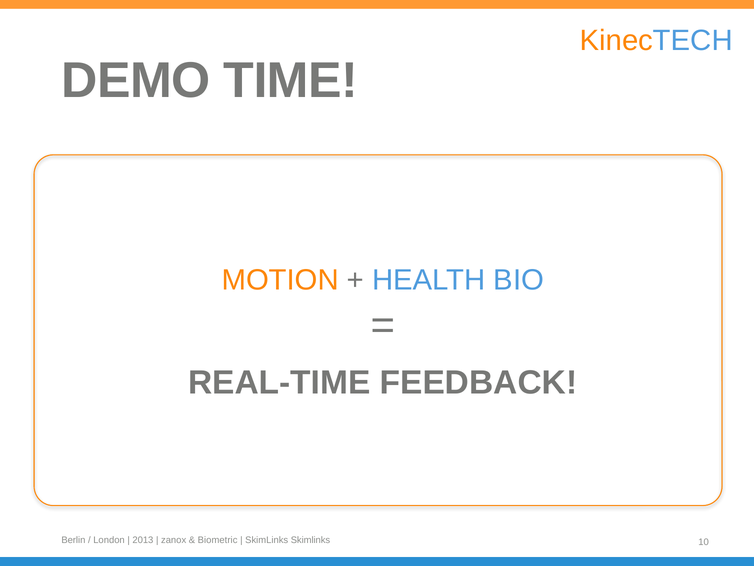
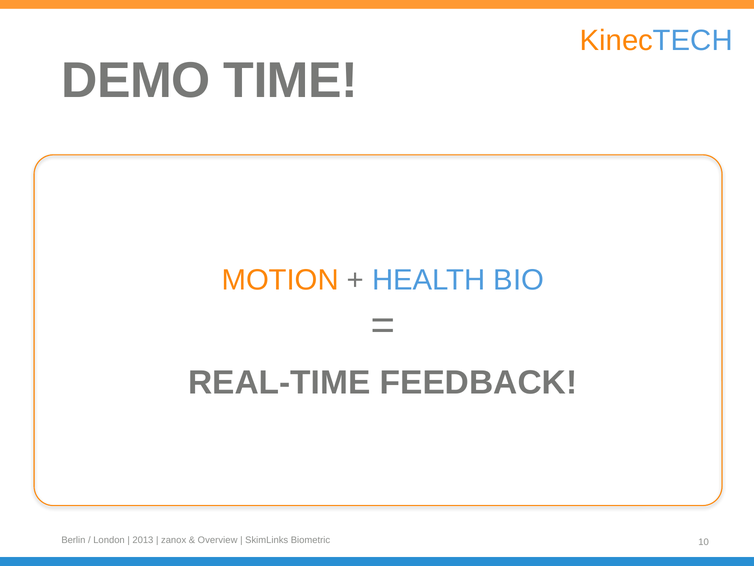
Biometric: Biometric -> Overview
SkimLinks Skimlinks: Skimlinks -> Biometric
